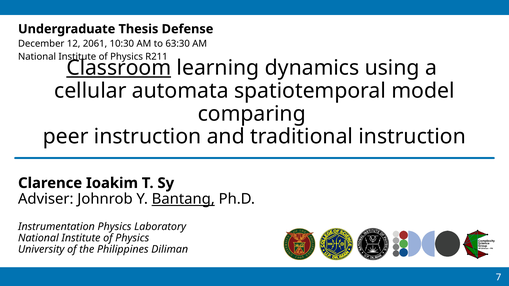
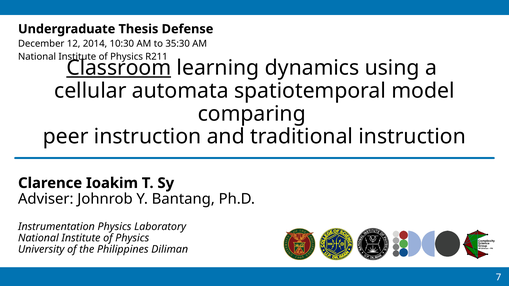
2061: 2061 -> 2014
63:30: 63:30 -> 35:30
Bantang underline: present -> none
